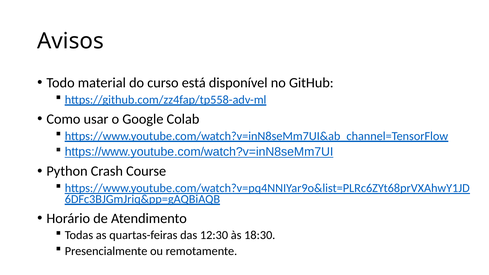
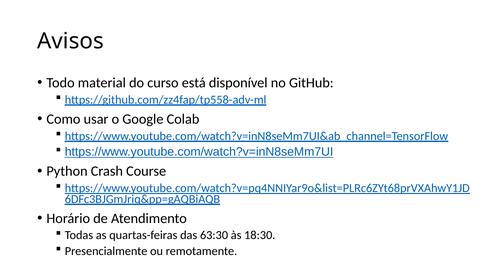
12:30: 12:30 -> 63:30
